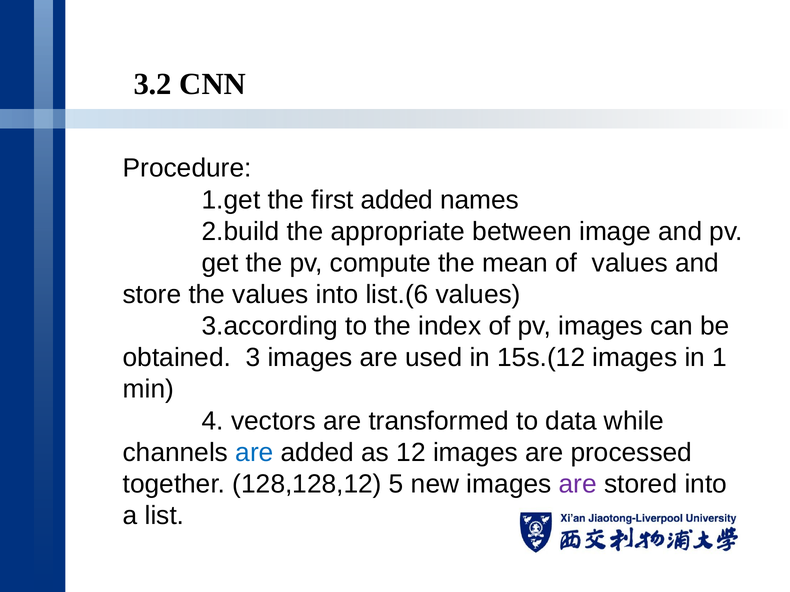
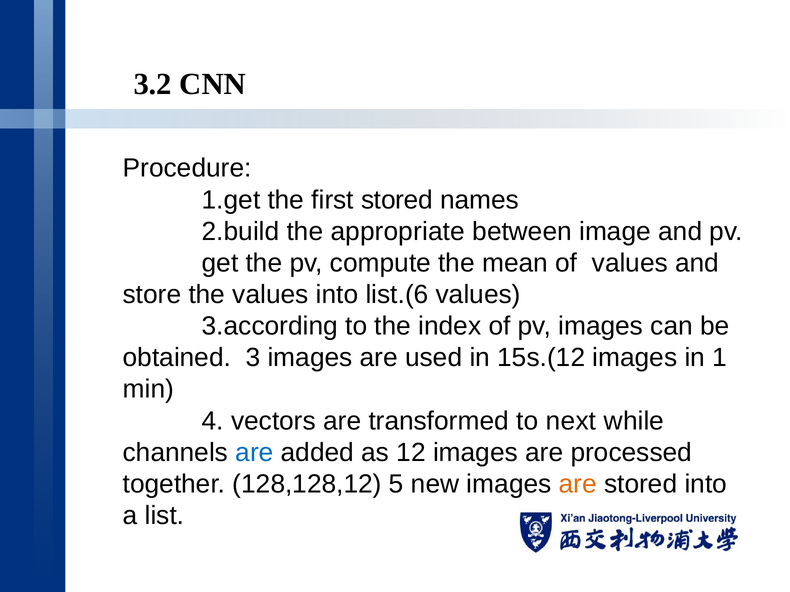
first added: added -> stored
data: data -> next
are at (578, 484) colour: purple -> orange
